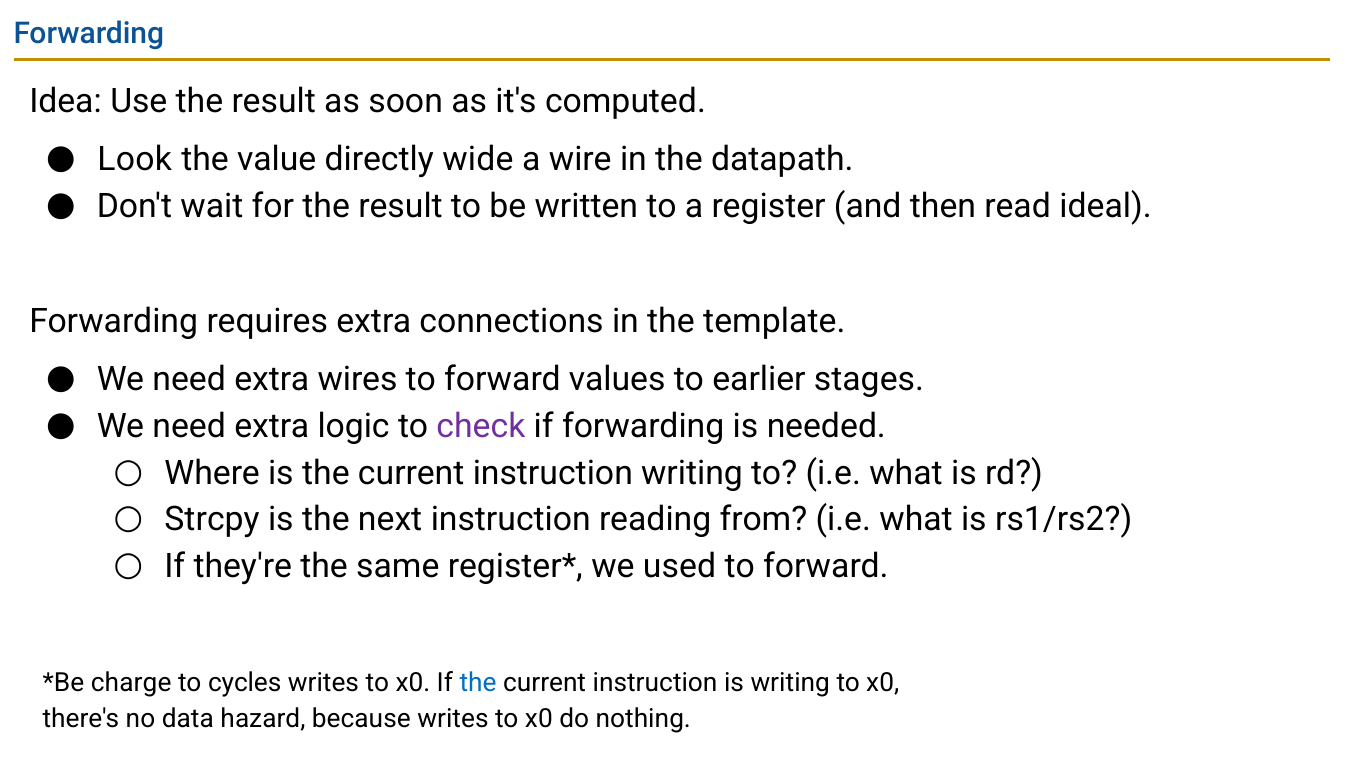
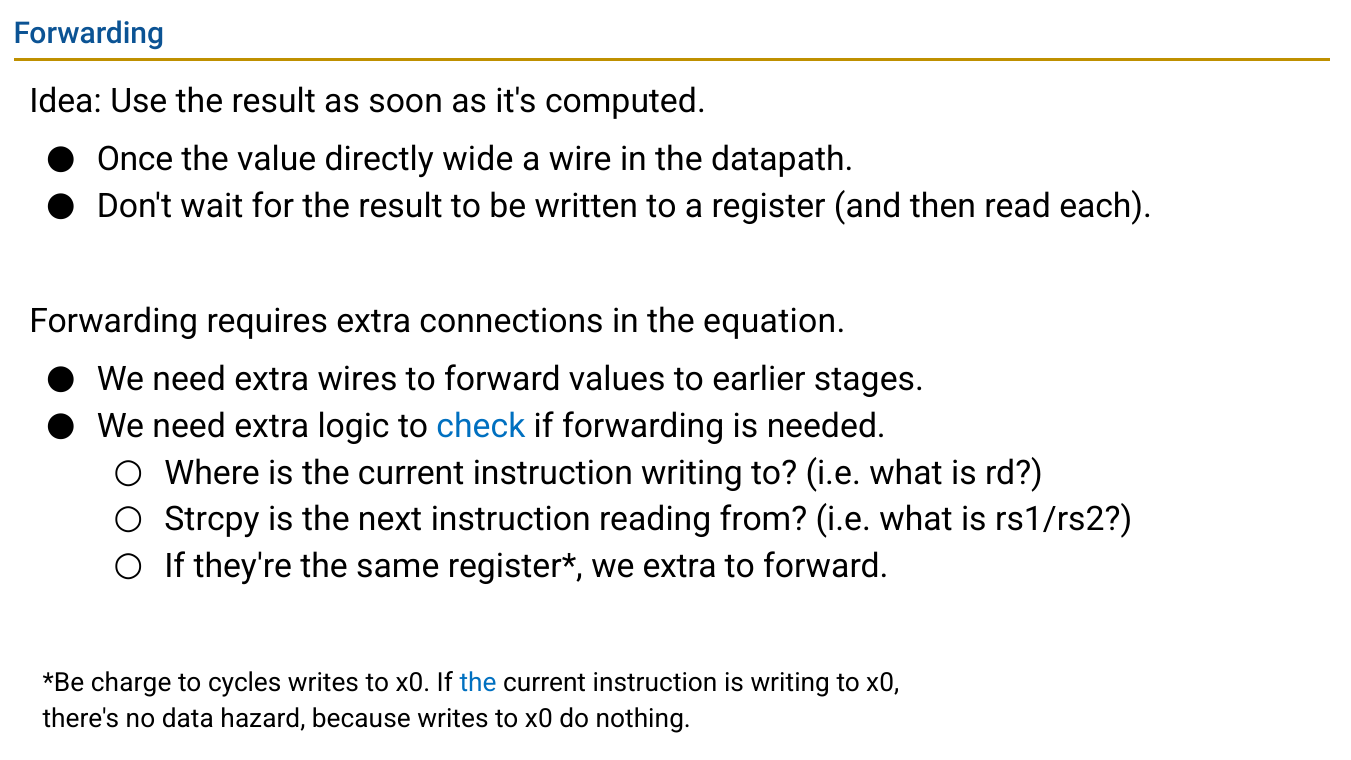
Look: Look -> Once
ideal: ideal -> each
template: template -> equation
check colour: purple -> blue
we used: used -> extra
